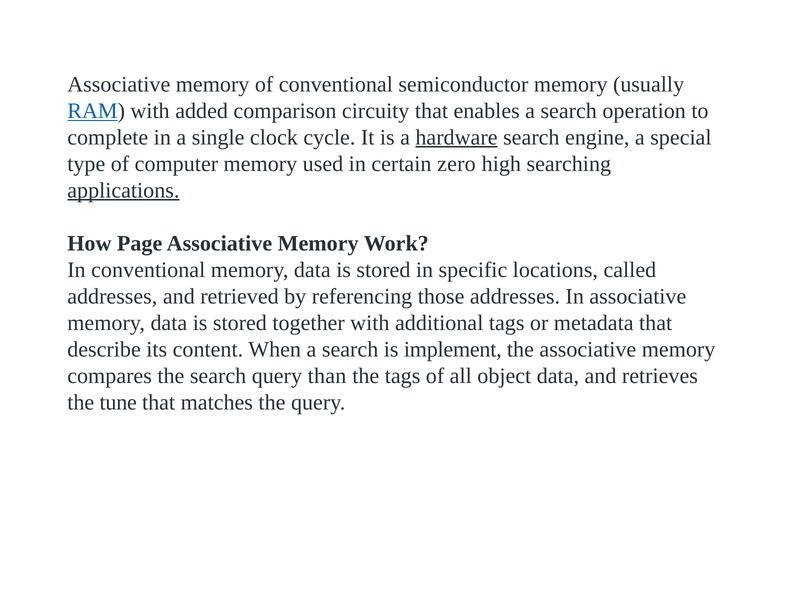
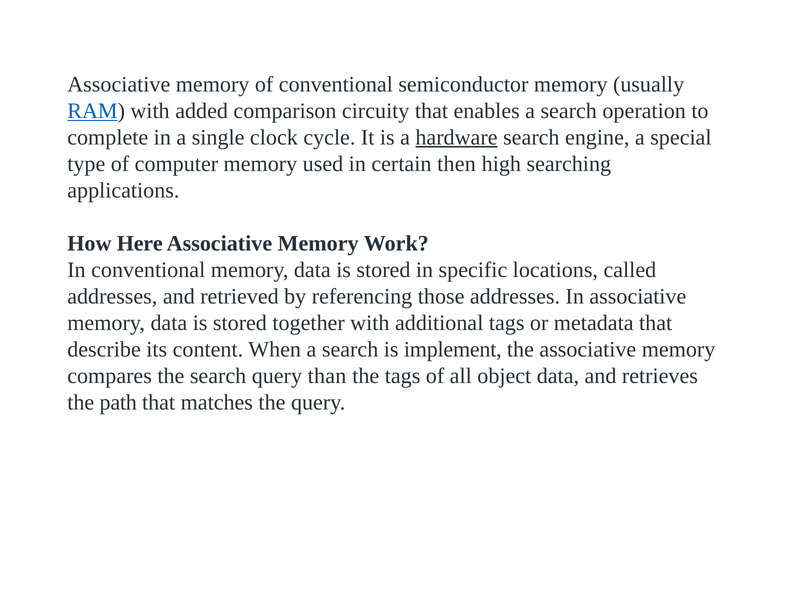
zero: zero -> then
applications underline: present -> none
Page: Page -> Here
tune: tune -> path
